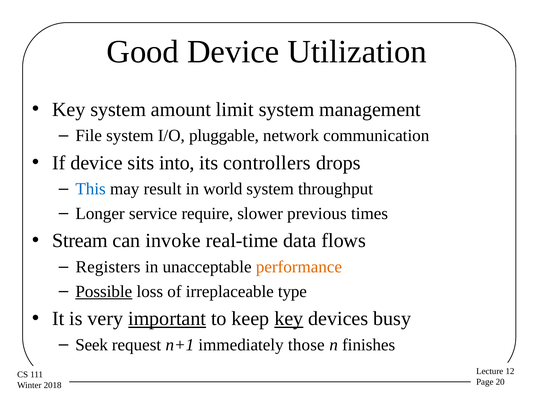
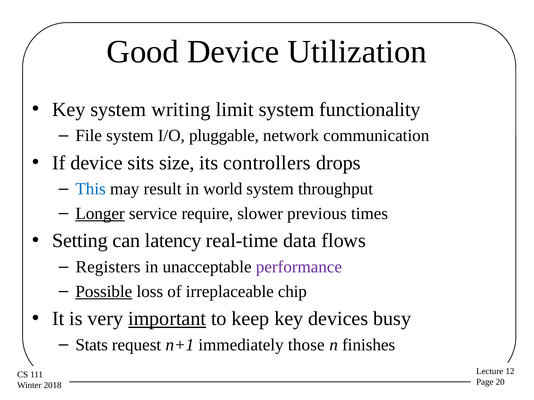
amount: amount -> writing
management: management -> functionality
into: into -> size
Longer underline: none -> present
Stream: Stream -> Setting
invoke: invoke -> latency
performance colour: orange -> purple
type: type -> chip
key at (289, 319) underline: present -> none
Seek: Seek -> Stats
